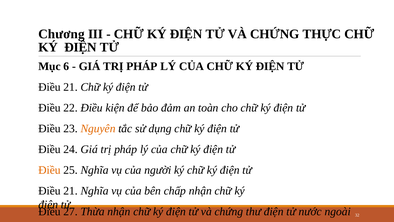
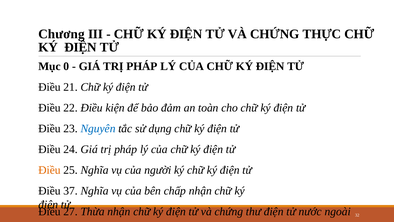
6: 6 -> 0
Nguyên colour: orange -> blue
21 at (71, 190): 21 -> 37
